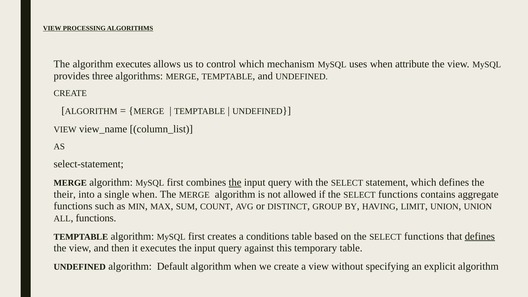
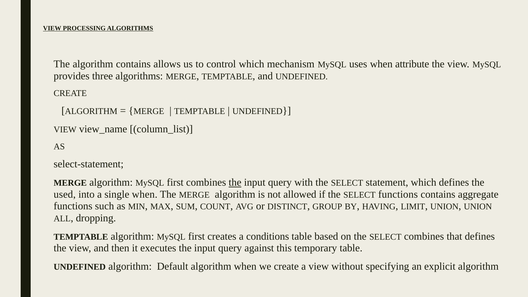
algorithm executes: executes -> contains
their: their -> used
functions at (96, 218): functions -> dropping
on the SELECT functions: functions -> combines
defines at (480, 236) underline: present -> none
